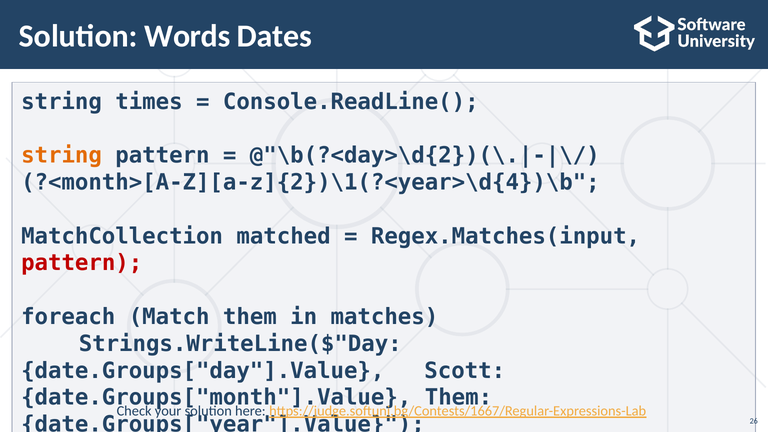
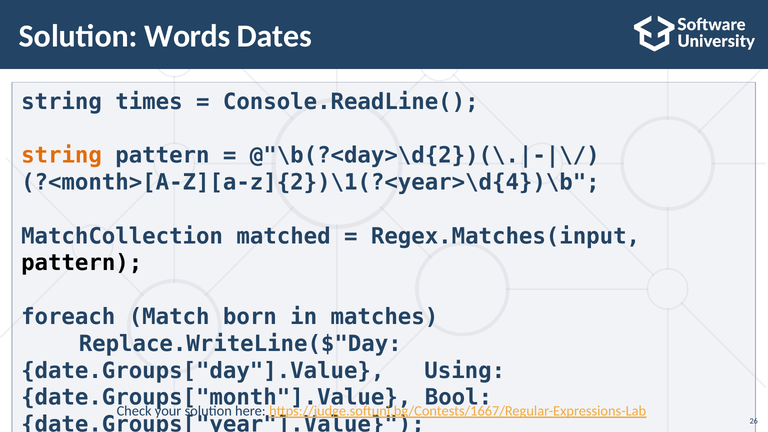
pattern at (82, 263) colour: red -> black
Match them: them -> born
Strings.WriteLine($"Day: Strings.WriteLine($"Day -> Replace.WriteLine($"Day
Scott: Scott -> Using
Them at (458, 398): Them -> Bool
